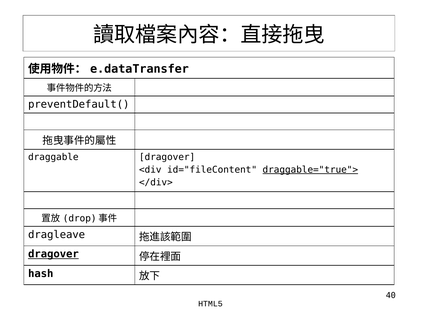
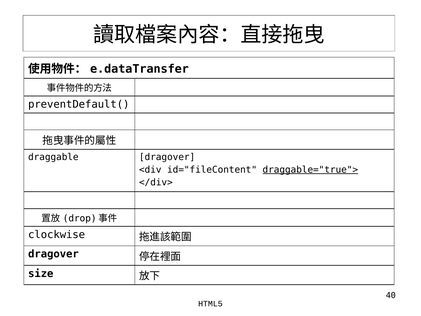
dragleave: dragleave -> clockwise
dragover at (53, 254) underline: present -> none
hash: hash -> size
